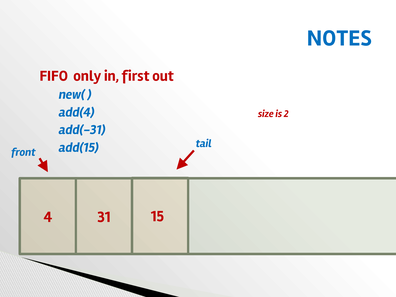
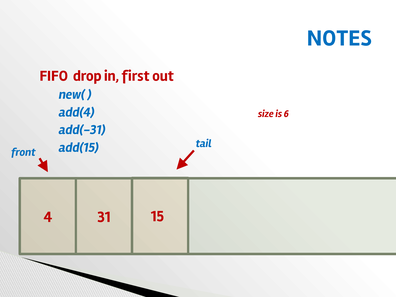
only: only -> drop
2: 2 -> 6
